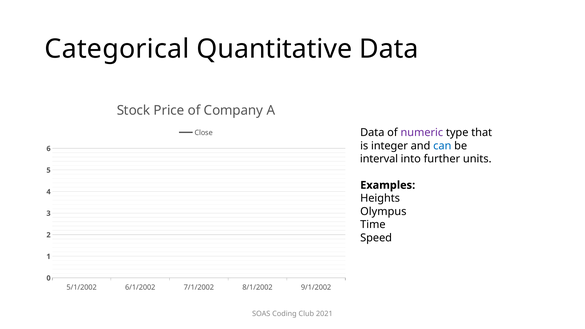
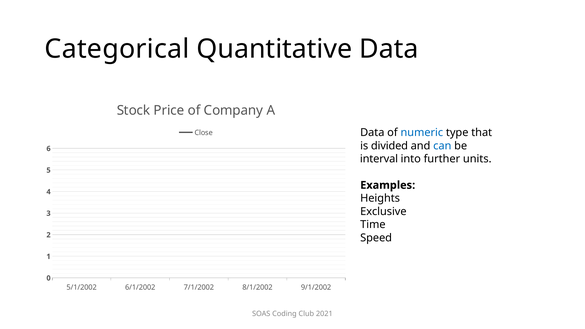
numeric colour: purple -> blue
integer: integer -> divided
Olympus: Olympus -> Exclusive
